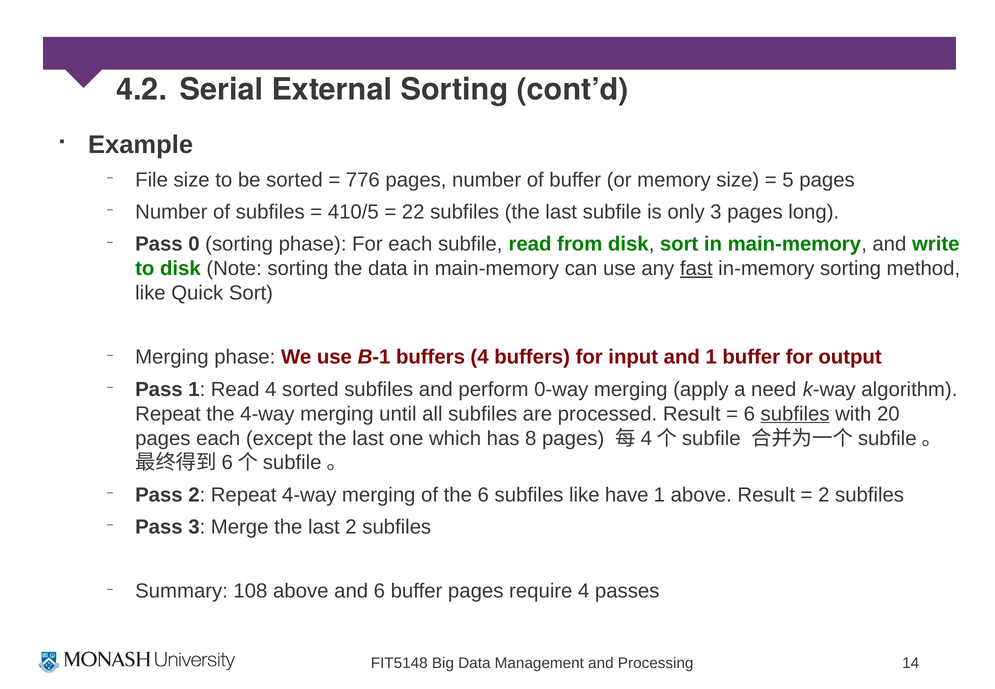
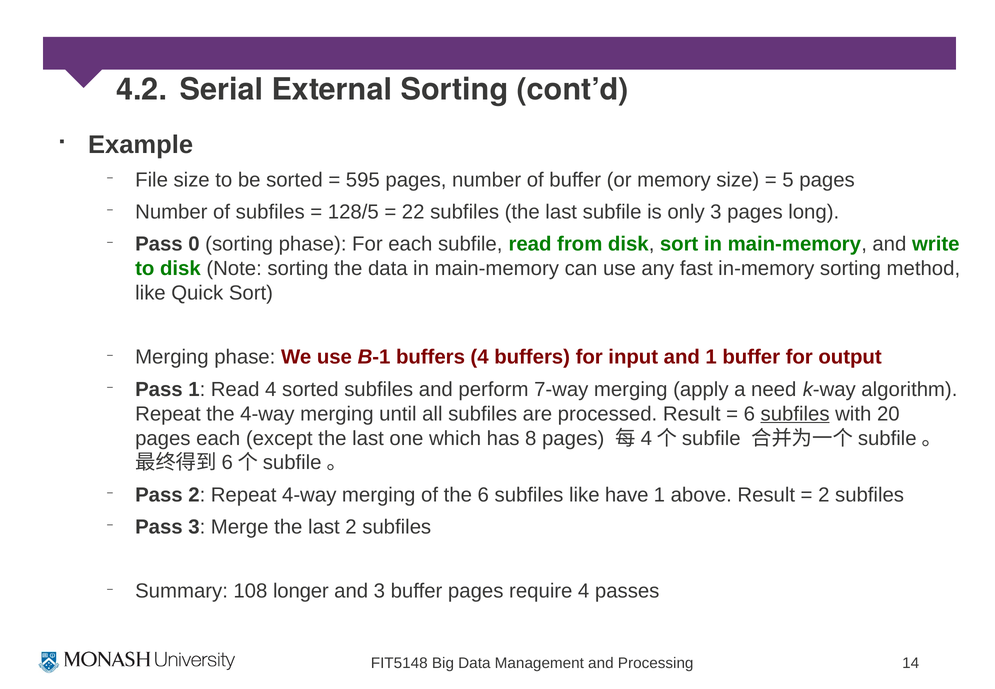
776: 776 -> 595
410/5: 410/5 -> 128/5
fast underline: present -> none
0-way: 0-way -> 7-way
108 above: above -> longer
and 6: 6 -> 3
